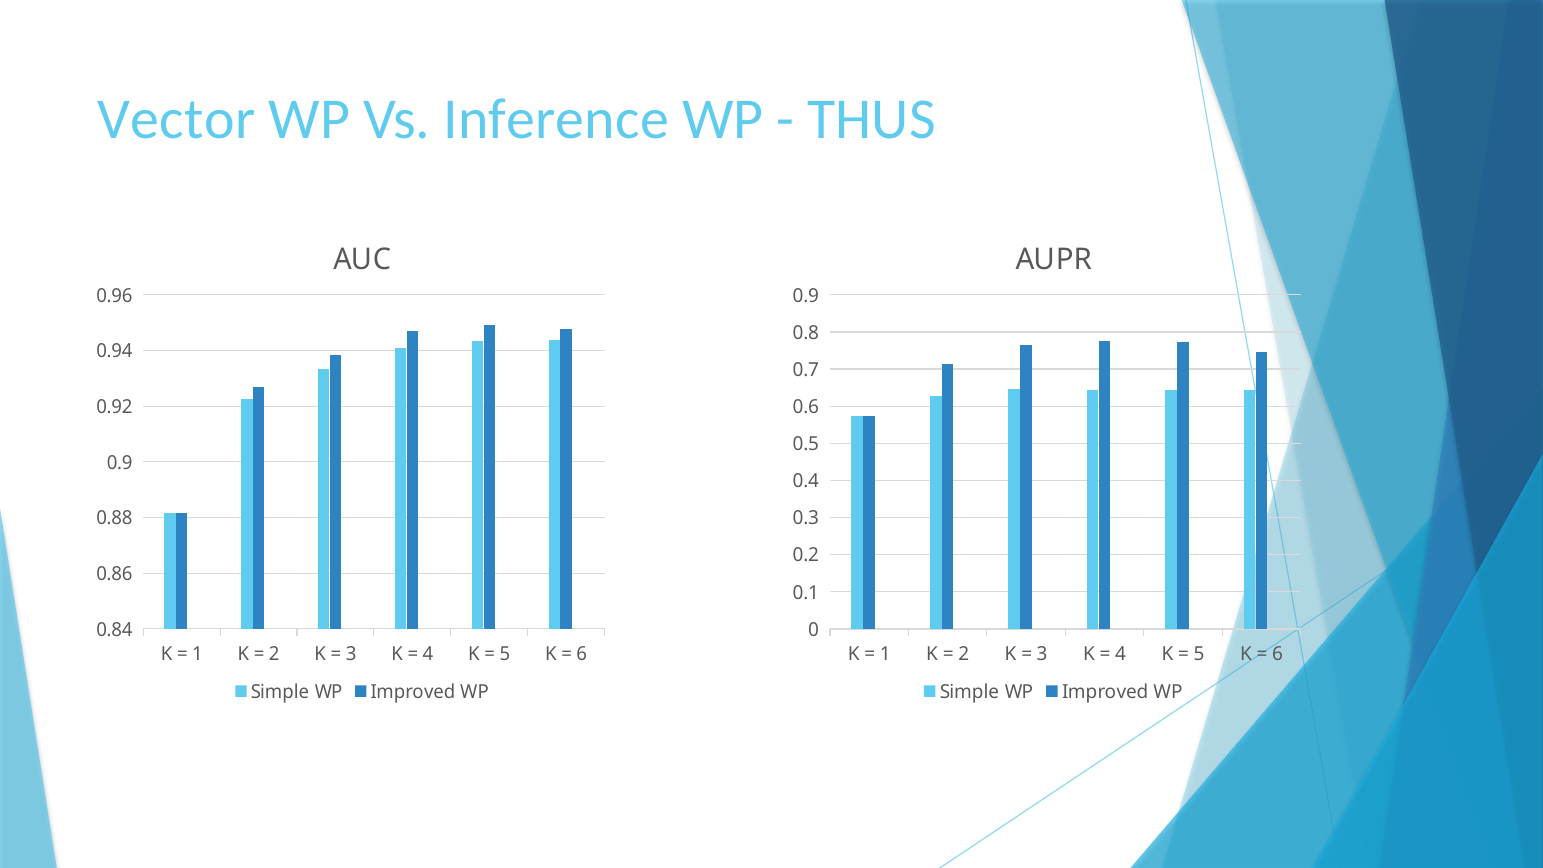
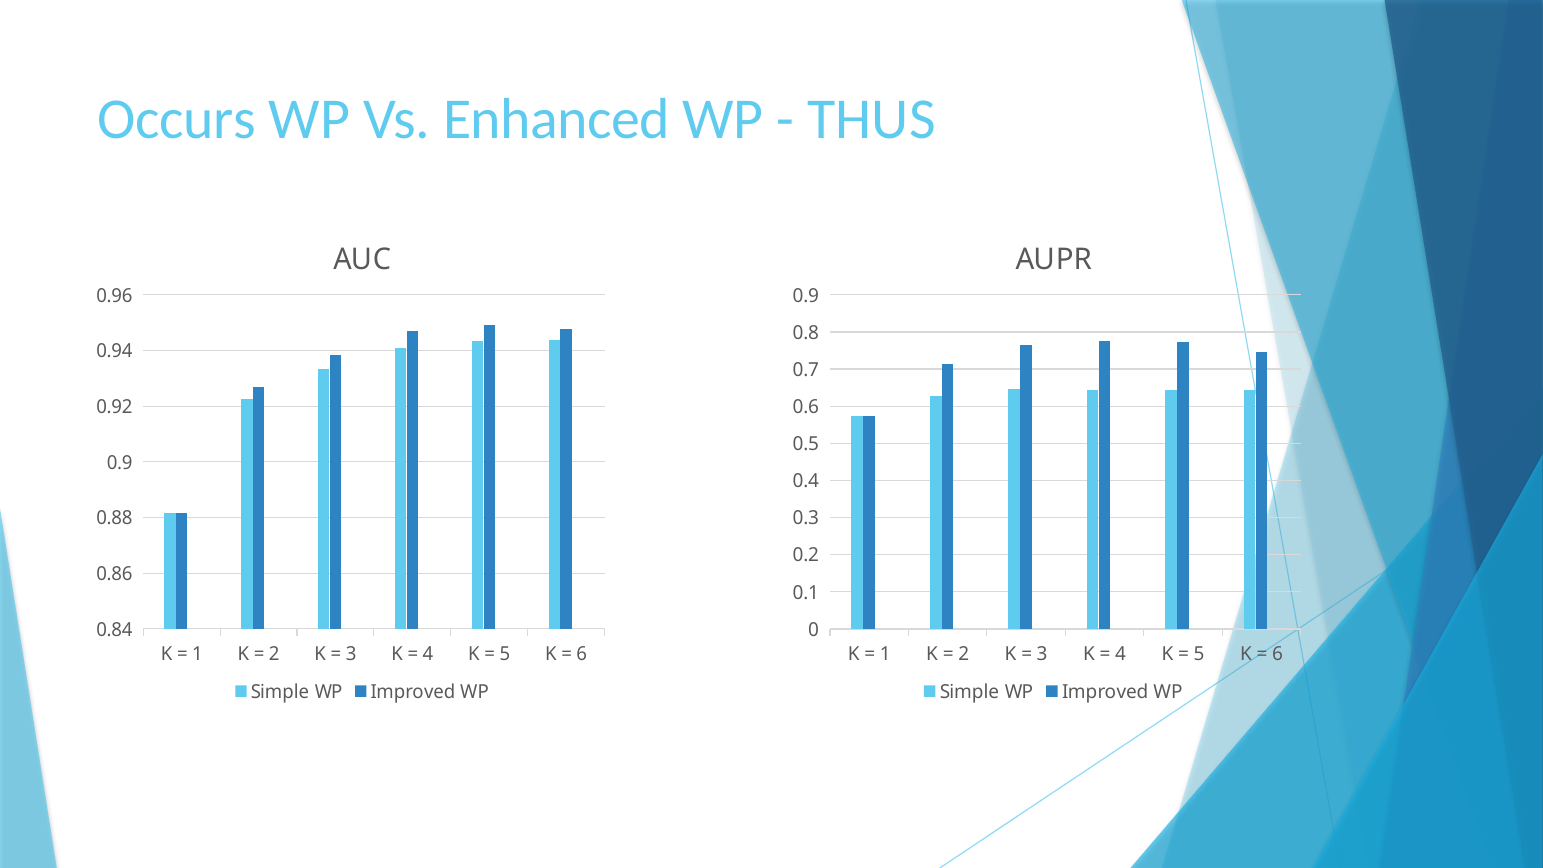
Vector: Vector -> Occurs
Inference: Inference -> Enhanced
